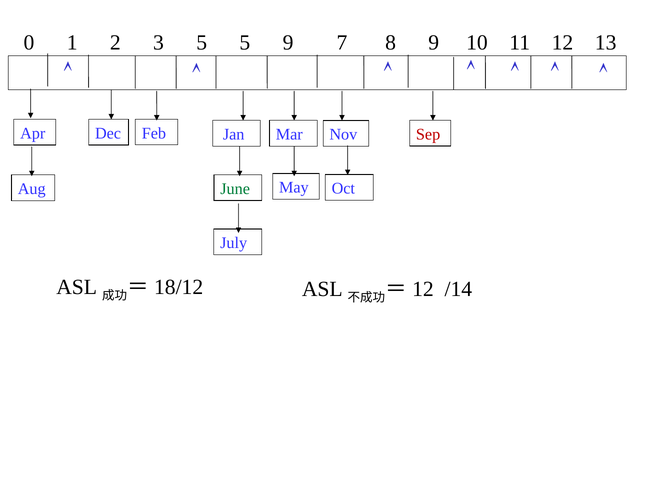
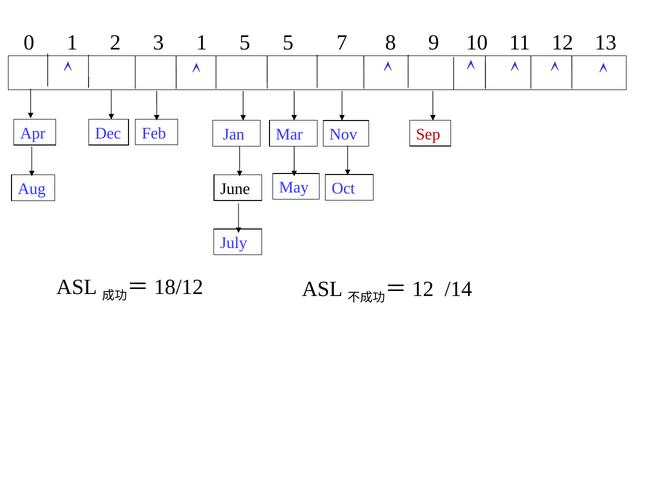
3 5: 5 -> 1
5 9: 9 -> 5
June colour: green -> black
